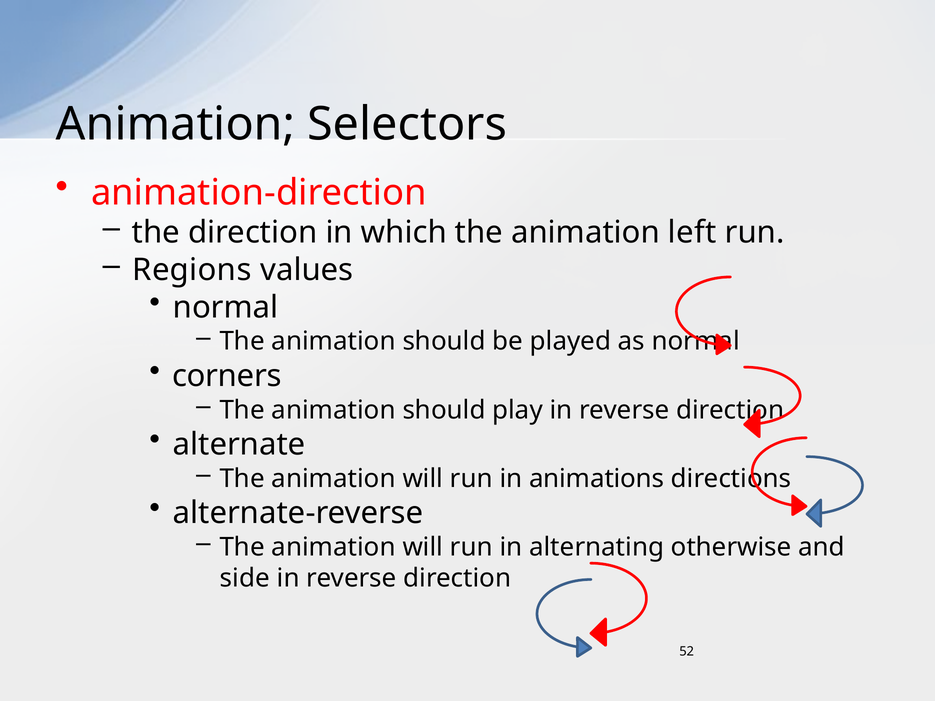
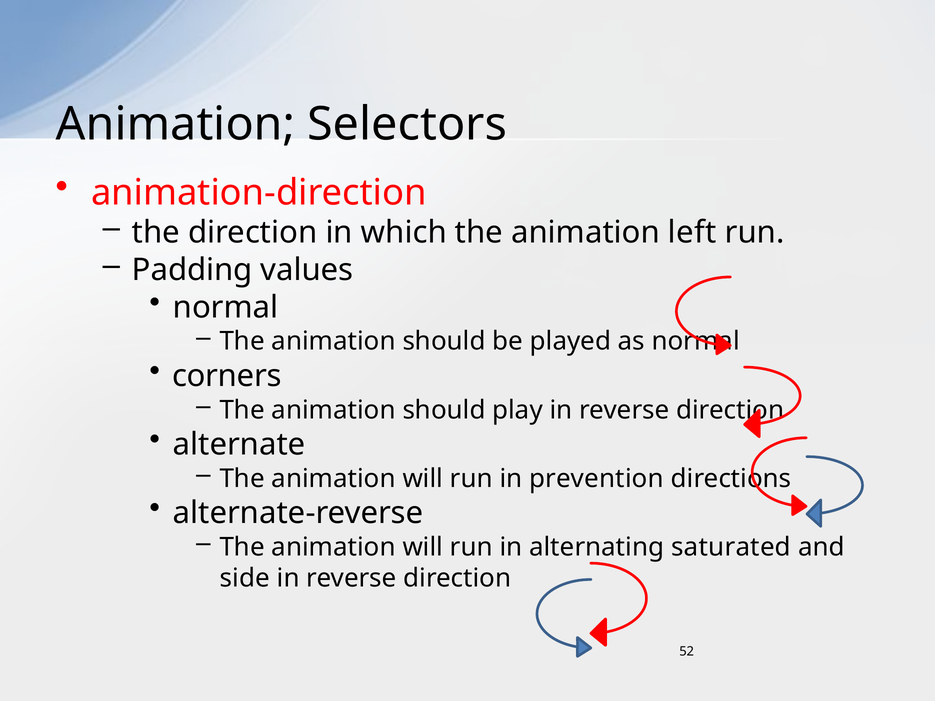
Regions: Regions -> Padding
animations: animations -> prevention
otherwise: otherwise -> saturated
